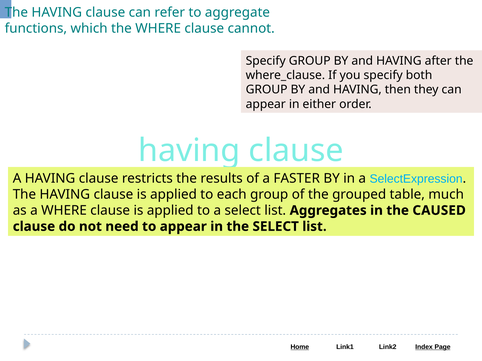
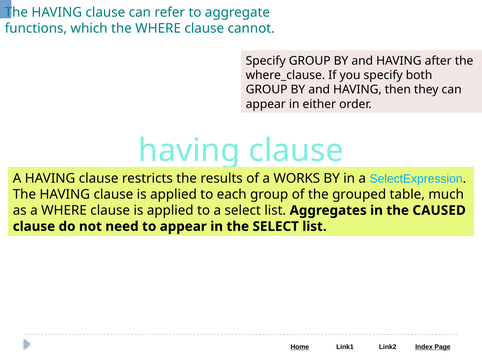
FASTER: FASTER -> WORKS
